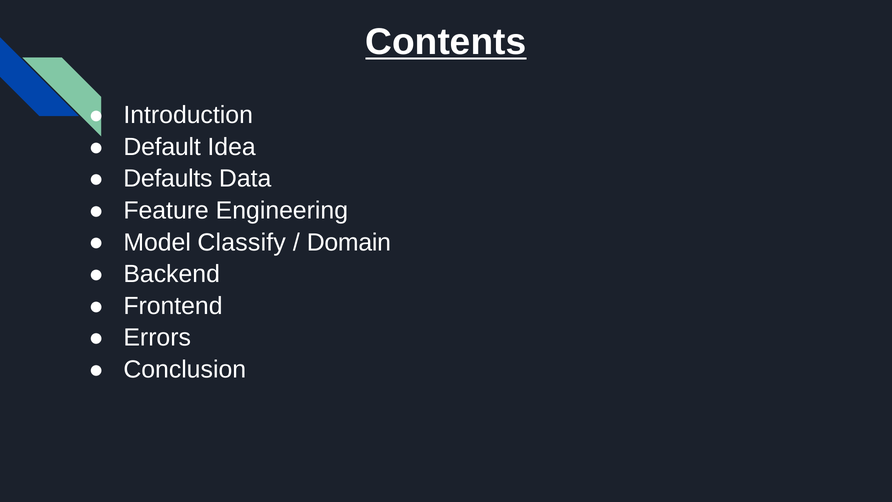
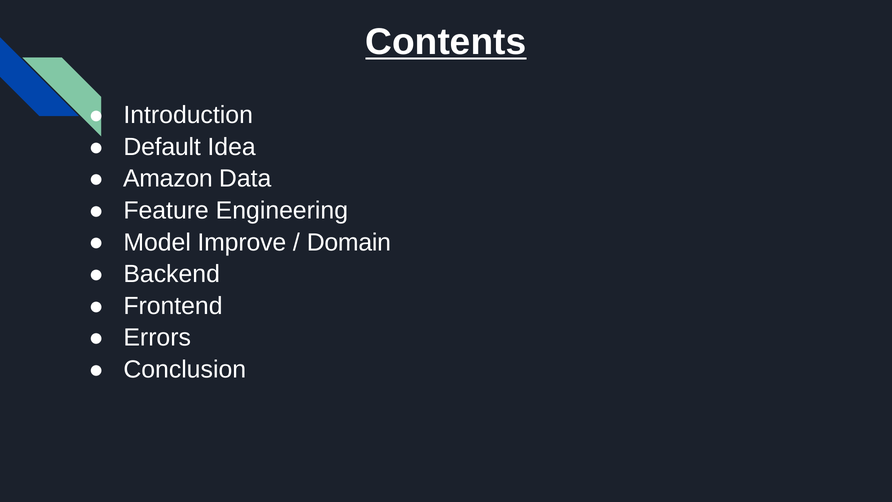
Defaults: Defaults -> Amazon
Classify: Classify -> Improve
